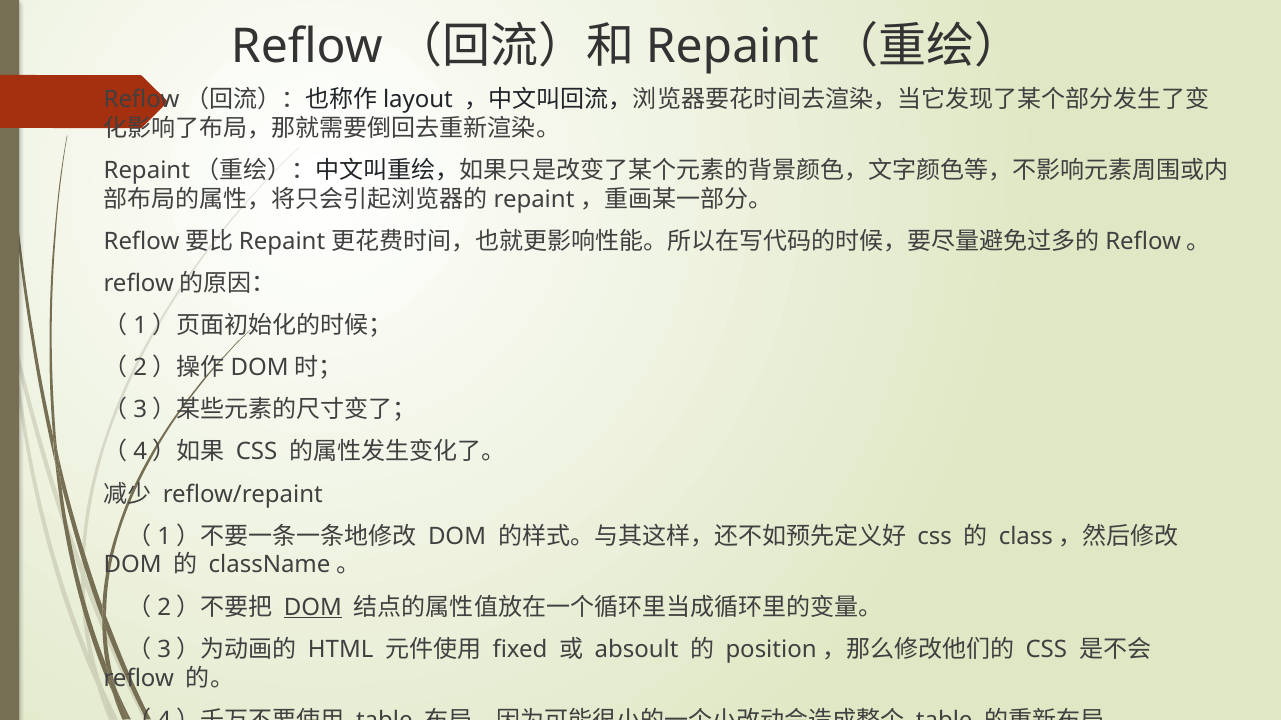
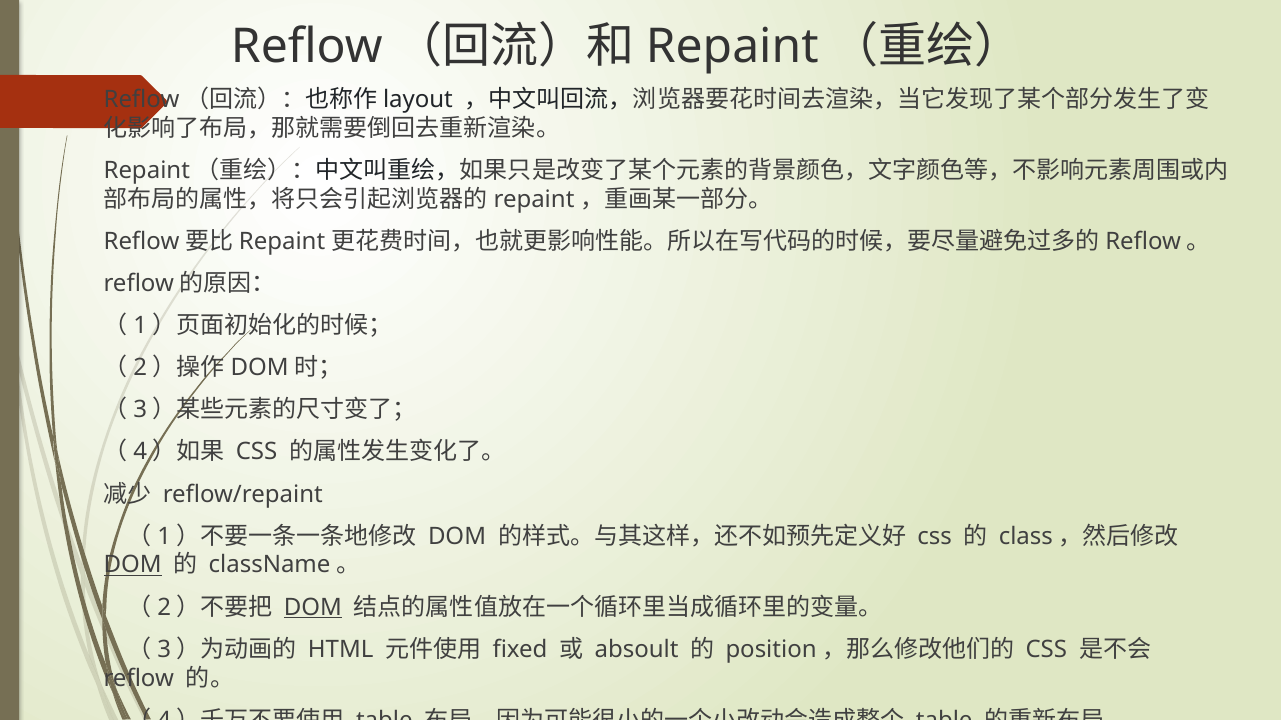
DOM at (133, 565) underline: none -> present
